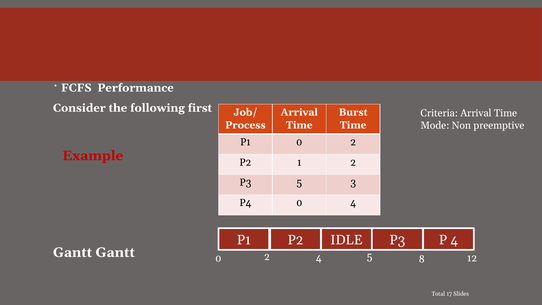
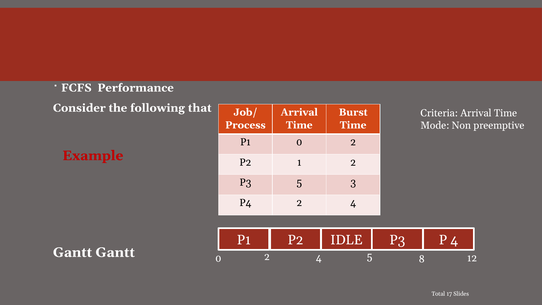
first: first -> that
P4 0: 0 -> 2
